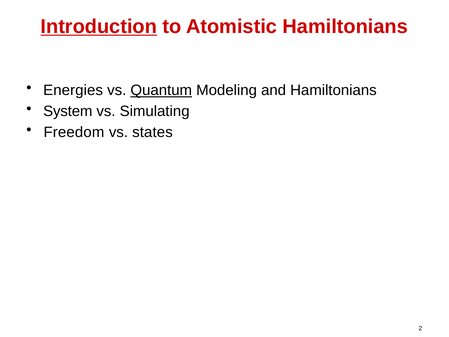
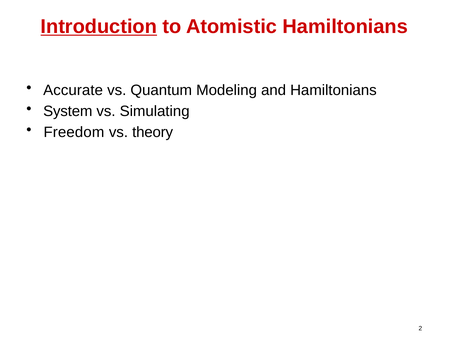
Energies: Energies -> Accurate
Quantum underline: present -> none
states: states -> theory
